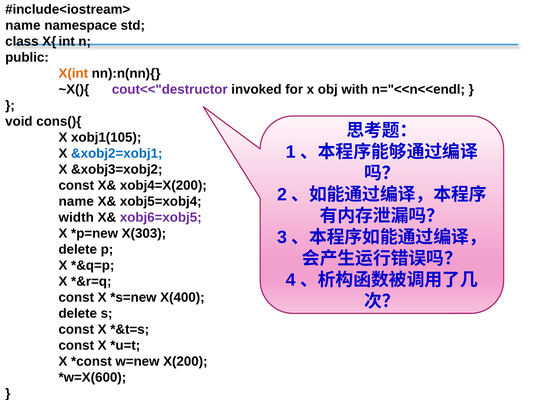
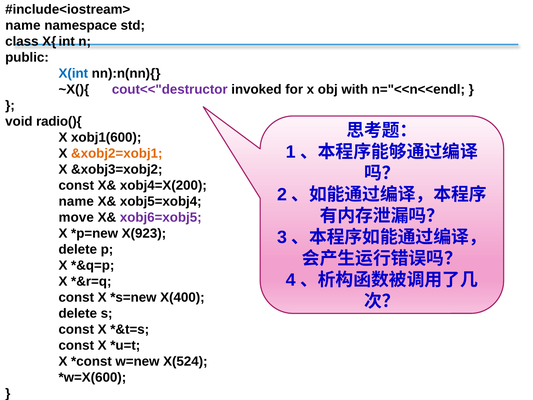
X(int colour: orange -> blue
cons(){: cons(){ -> radio(){
xobj1(105: xobj1(105 -> xobj1(600
&xobj2=xobj1 colour: blue -> orange
width: width -> move
X(303: X(303 -> X(923
X(200: X(200 -> X(524
